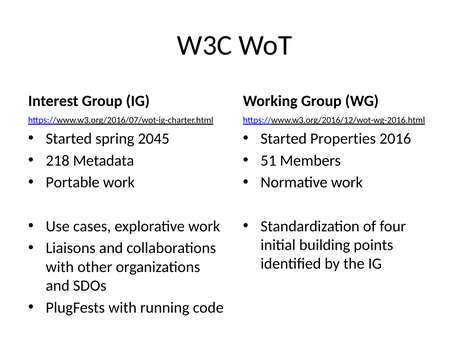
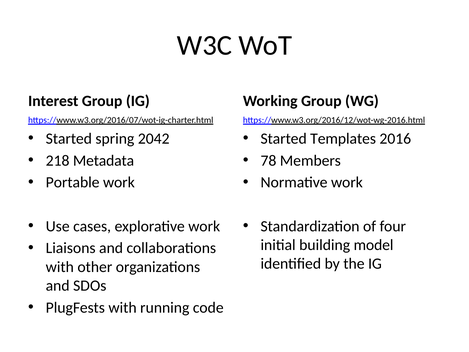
2045: 2045 -> 2042
Properties: Properties -> Templates
51: 51 -> 78
points: points -> model
